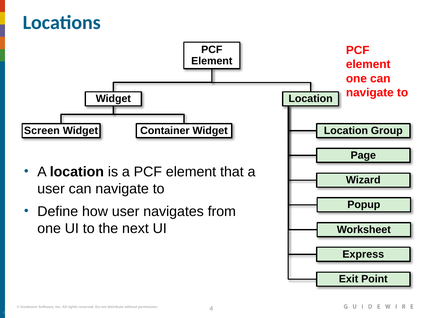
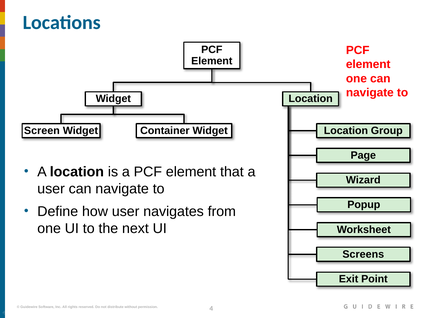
Express: Express -> Screens
